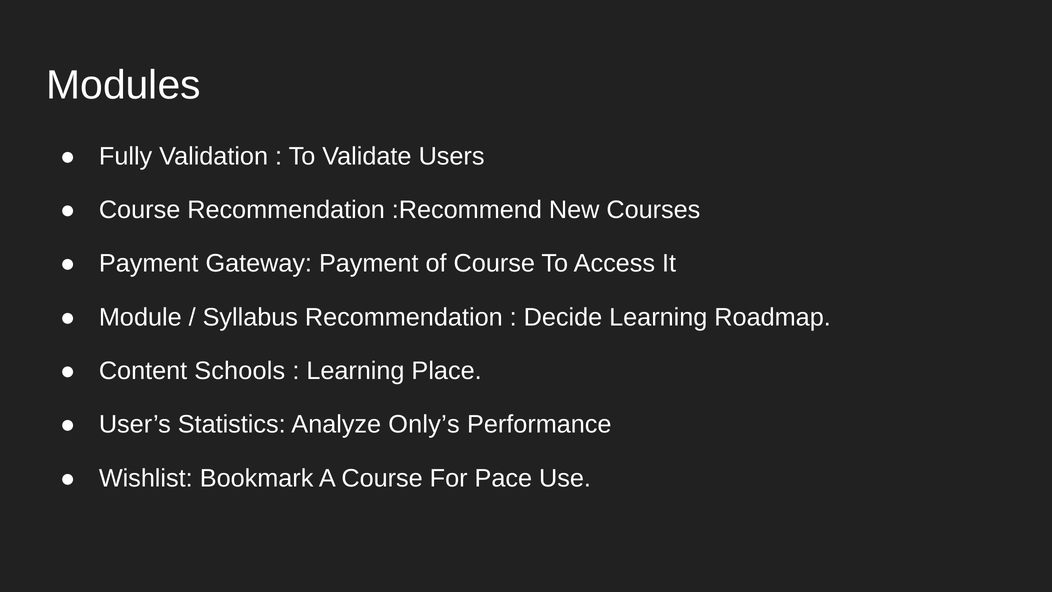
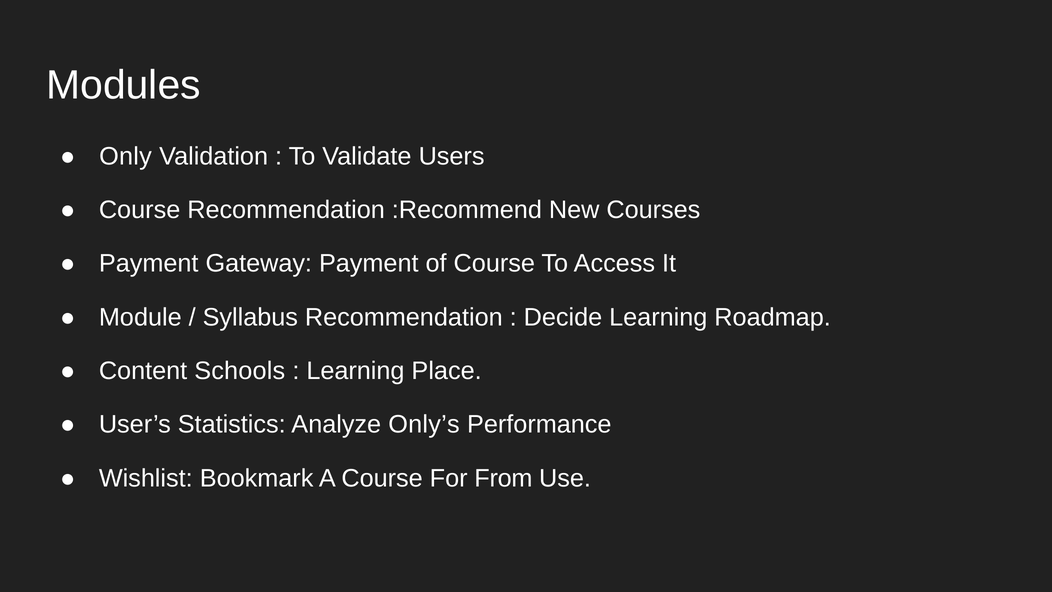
Fully: Fully -> Only
Pace: Pace -> From
